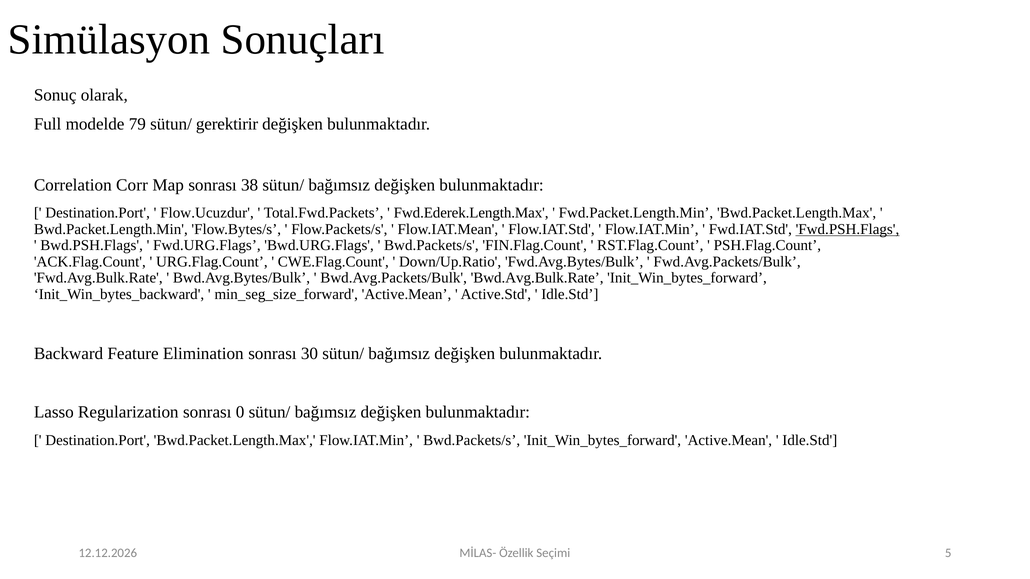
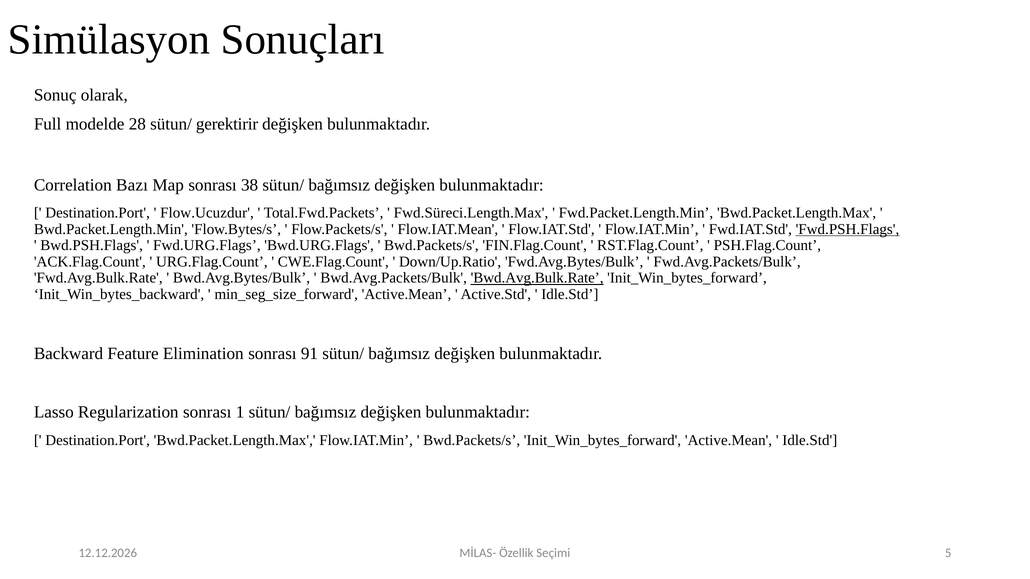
79: 79 -> 28
Corr: Corr -> Bazı
Fwd.Ederek.Length.Max: Fwd.Ederek.Length.Max -> Fwd.Süreci.Length.Max
Bwd.Avg.Bulk.Rate underline: none -> present
30: 30 -> 91
0: 0 -> 1
